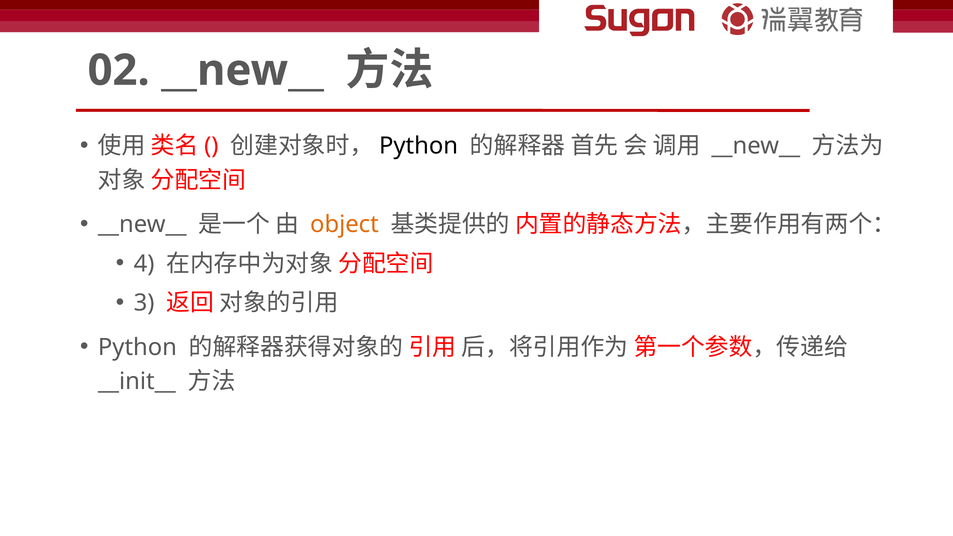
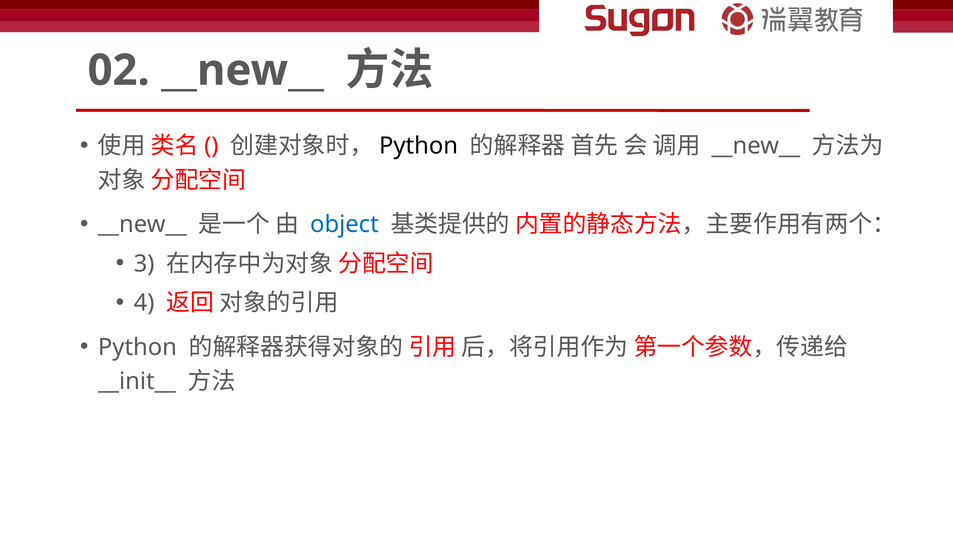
object colour: orange -> blue
4: 4 -> 3
3: 3 -> 4
